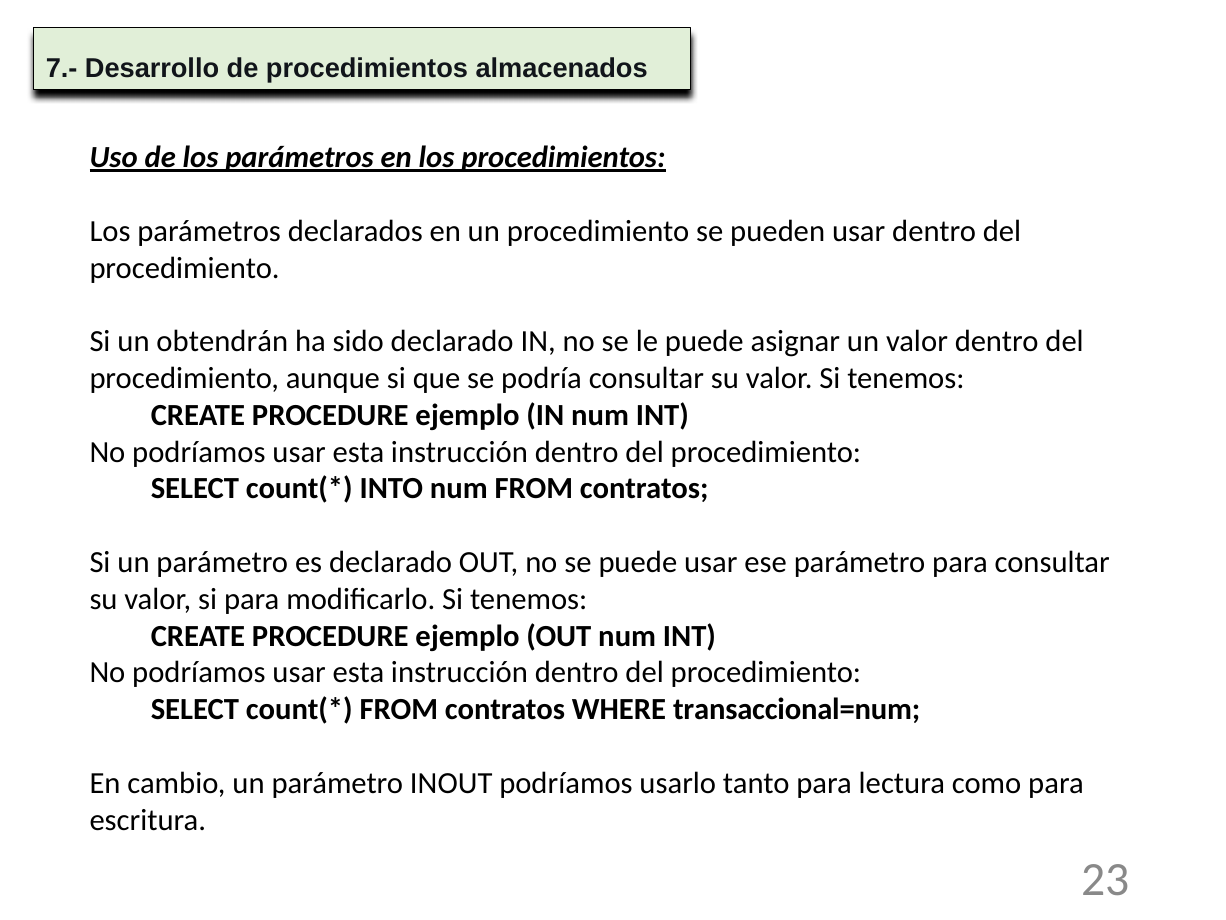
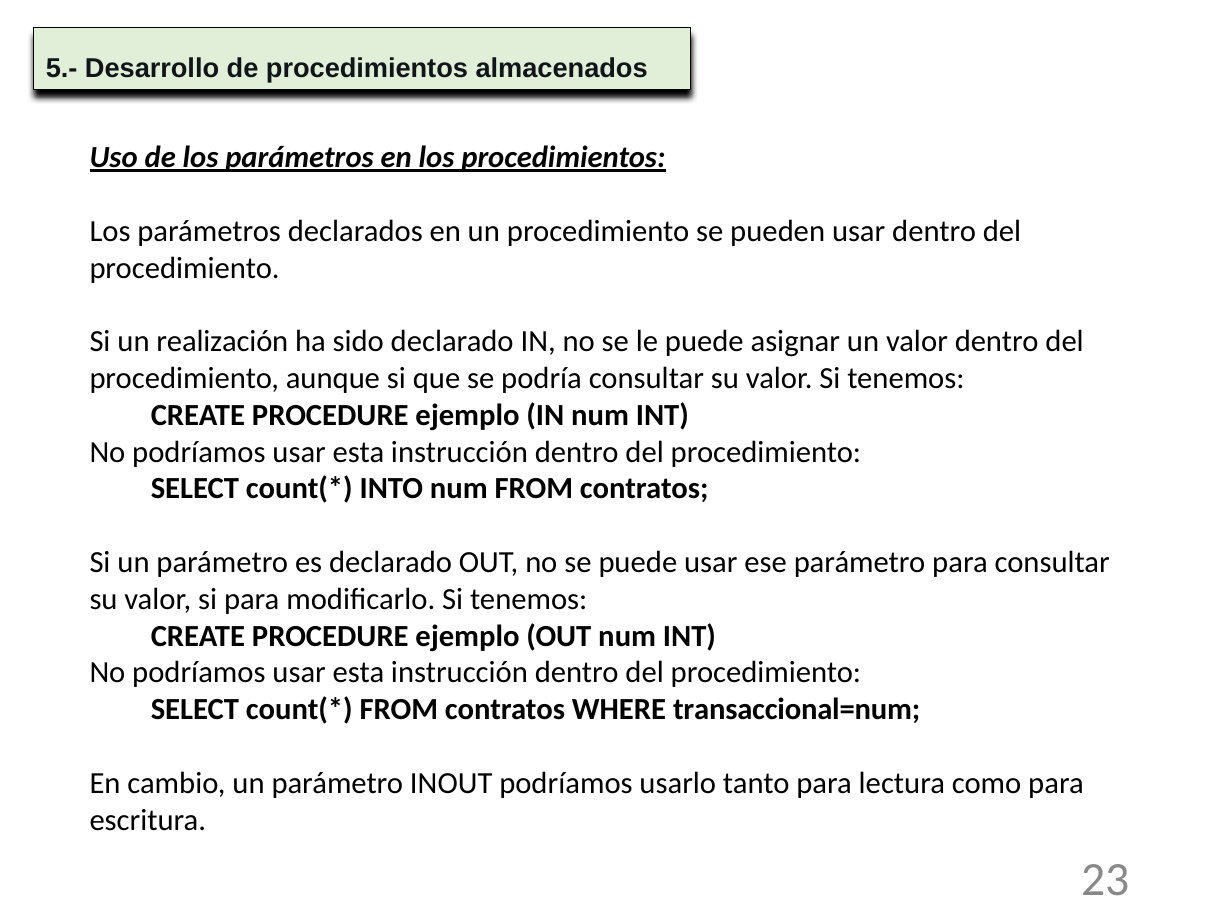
7.-: 7.- -> 5.-
obtendrán: obtendrán -> realización
